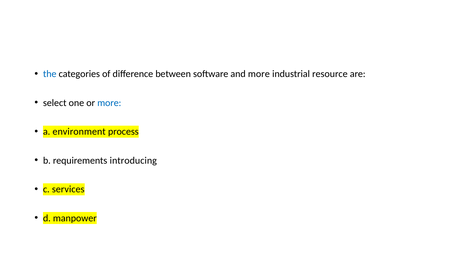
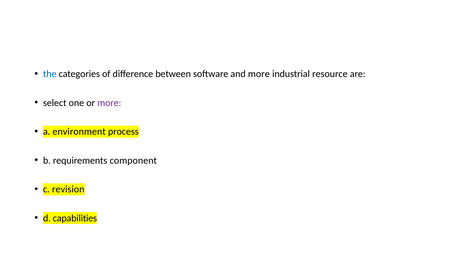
more at (109, 103) colour: blue -> purple
introducing: introducing -> component
services: services -> revision
manpower: manpower -> capabilities
